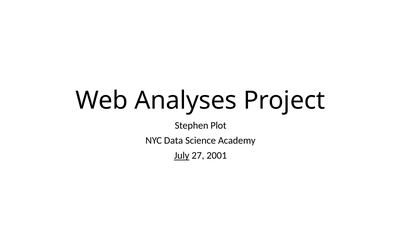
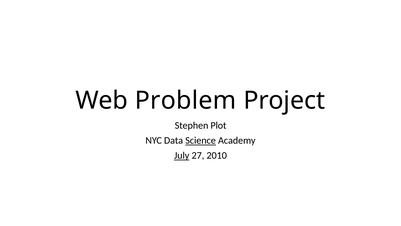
Analyses: Analyses -> Problem
Science underline: none -> present
2001: 2001 -> 2010
